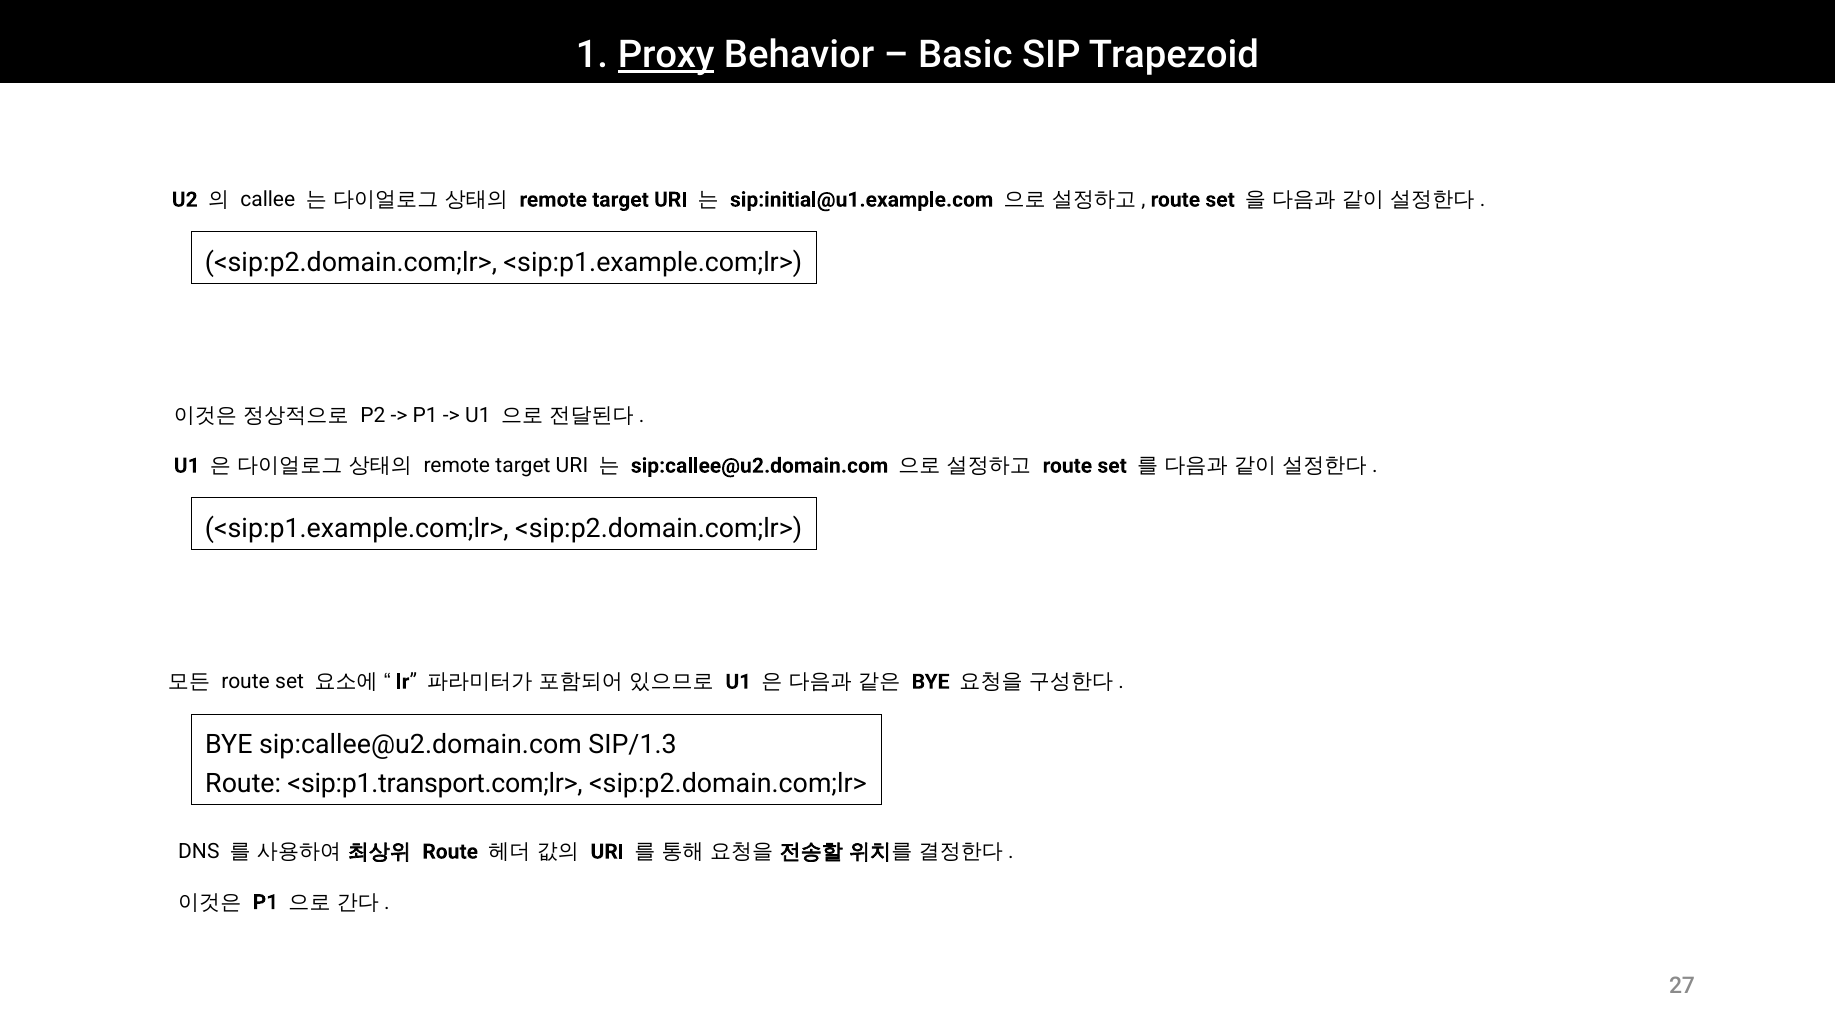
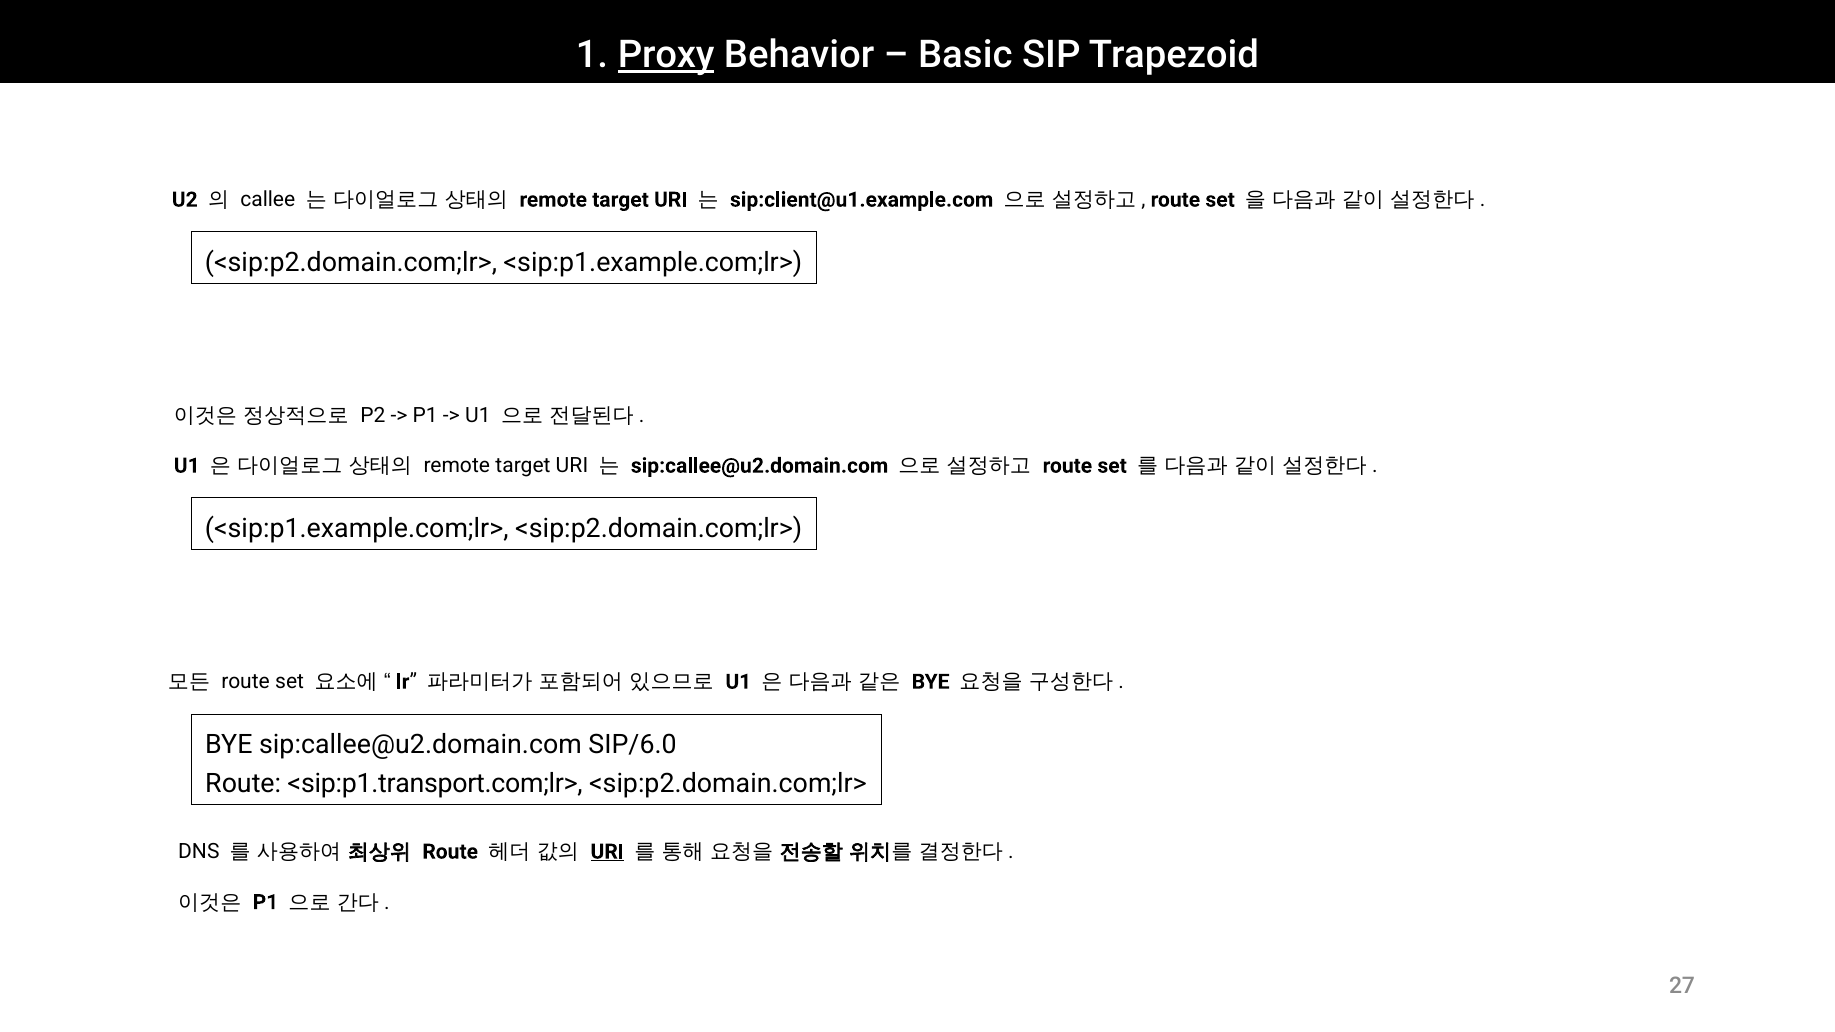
sip:initial@u1.example.com: sip:initial@u1.example.com -> sip:client@u1.example.com
SIP/1.3: SIP/1.3 -> SIP/6.0
URI at (607, 852) underline: none -> present
